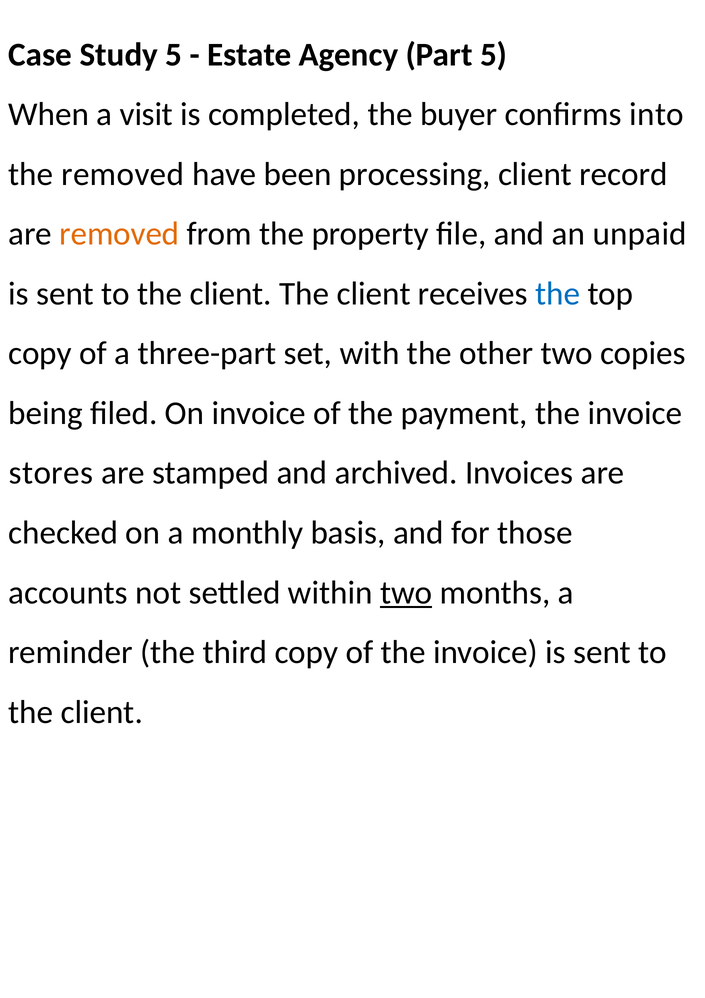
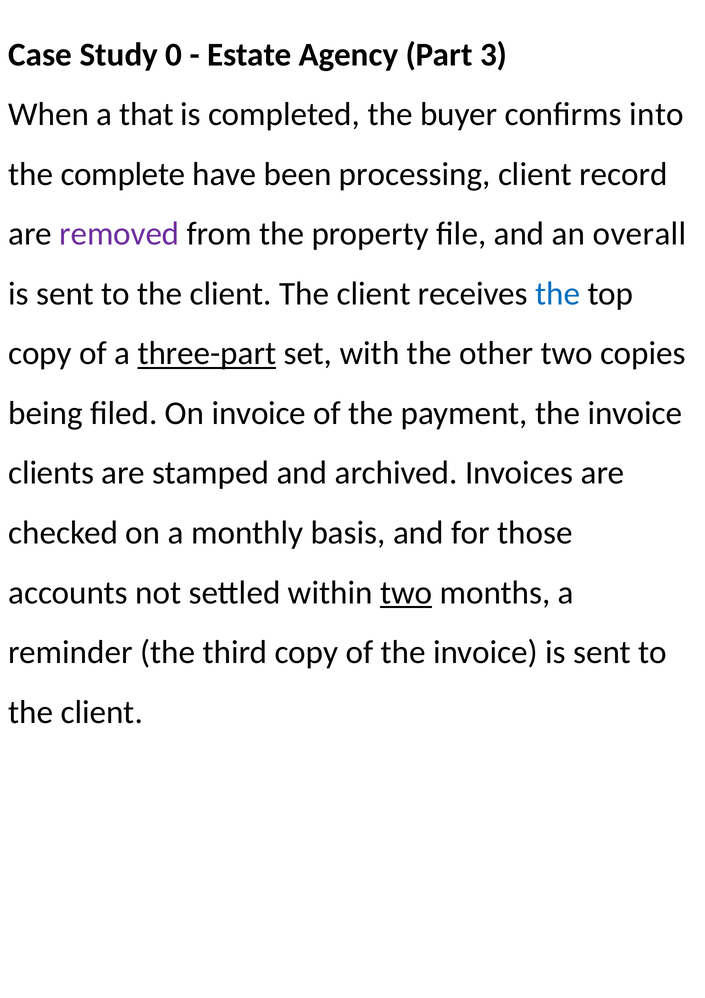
Study 5: 5 -> 0
Part 5: 5 -> 3
visit: visit -> that
the removed: removed -> complete
removed at (119, 234) colour: orange -> purple
unpaid: unpaid -> overall
three-part underline: none -> present
stores: stores -> clients
